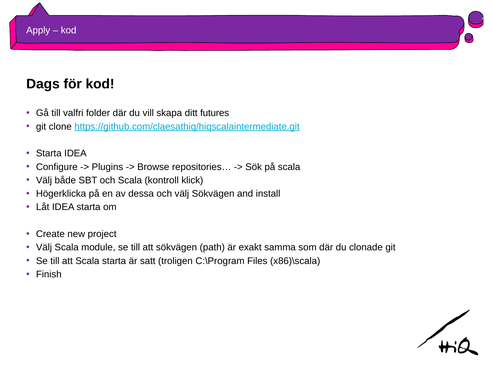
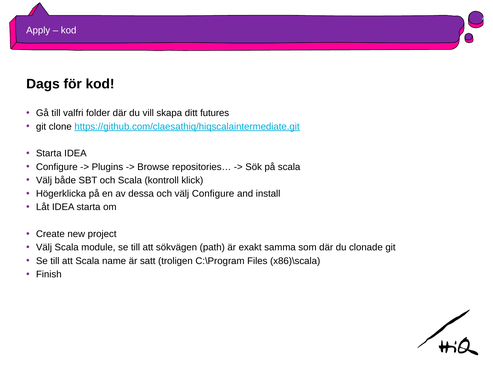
välj Sökvägen: Sökvägen -> Configure
Scala starta: starta -> name
